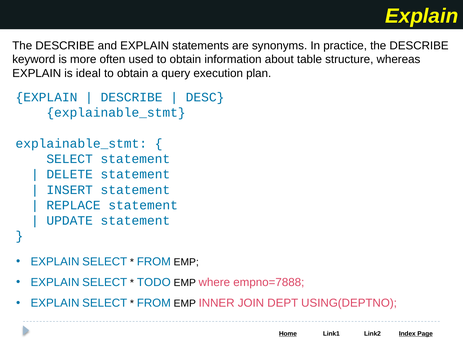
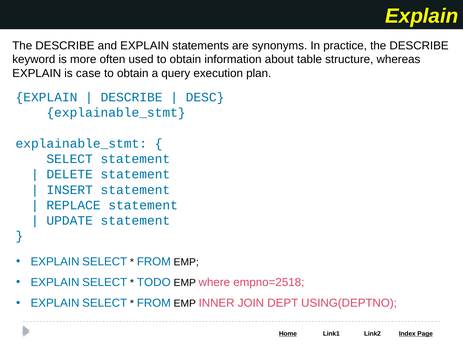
ideal: ideal -> case
empno=7888: empno=7888 -> empno=2518
